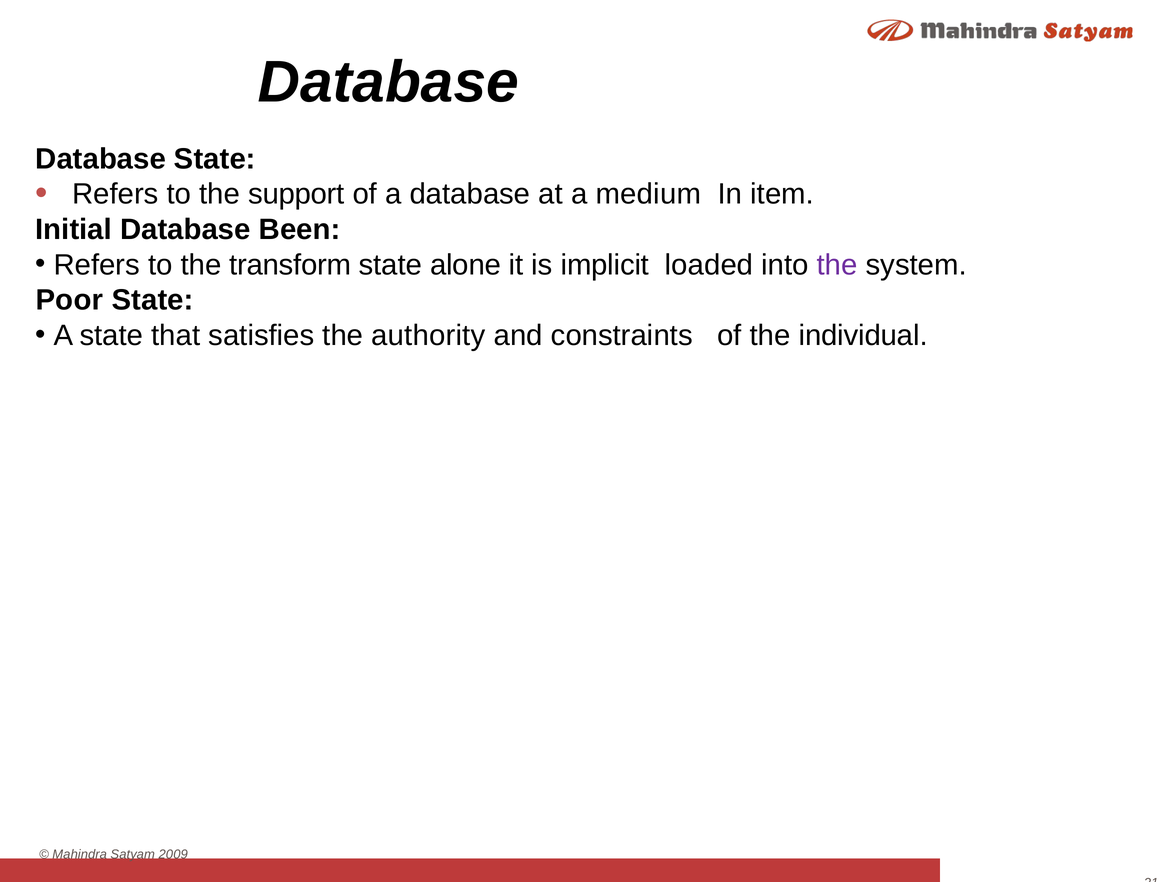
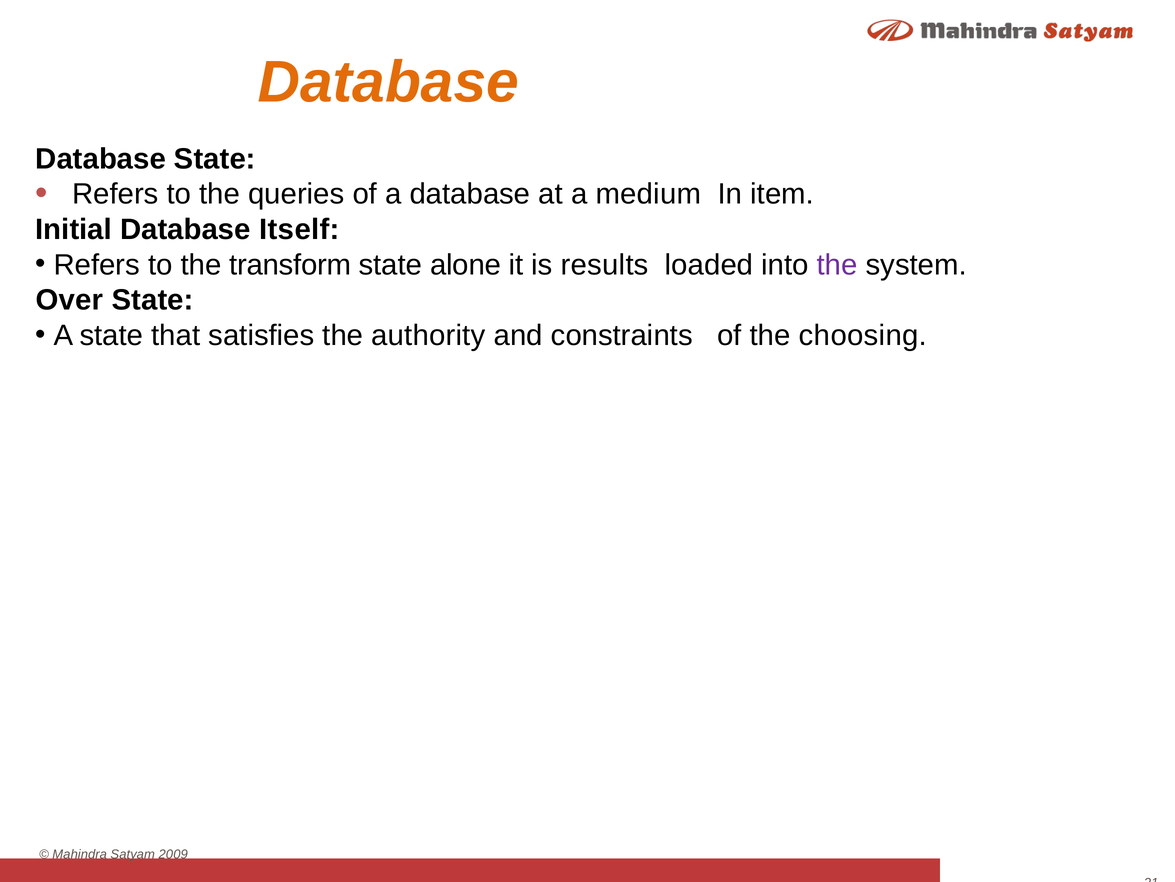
Database at (388, 82) colour: black -> orange
support: support -> queries
Been: Been -> Itself
implicit: implicit -> results
Poor: Poor -> Over
individual: individual -> choosing
